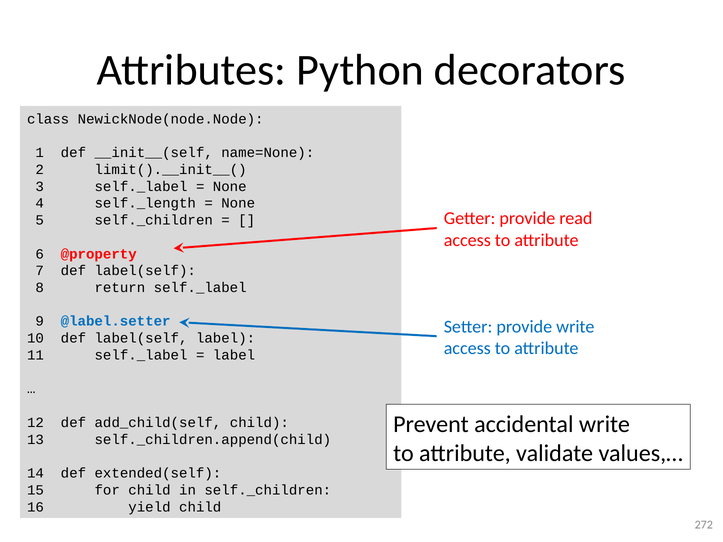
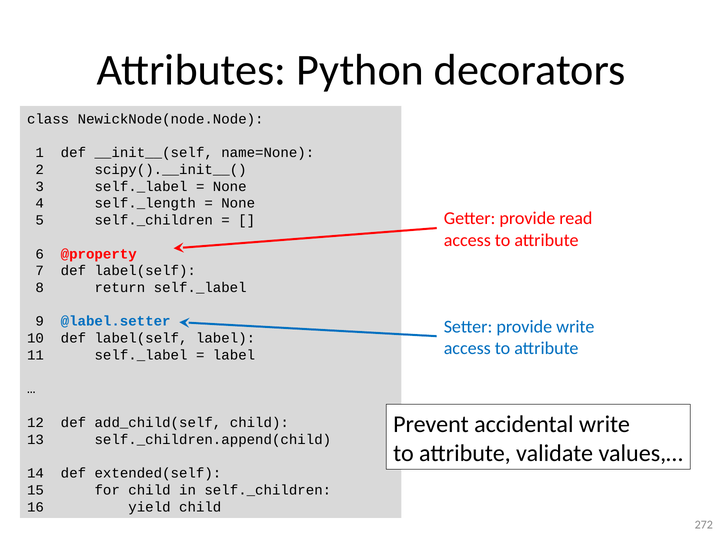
limit().__init__(: limit().__init__( -> scipy().__init__(
